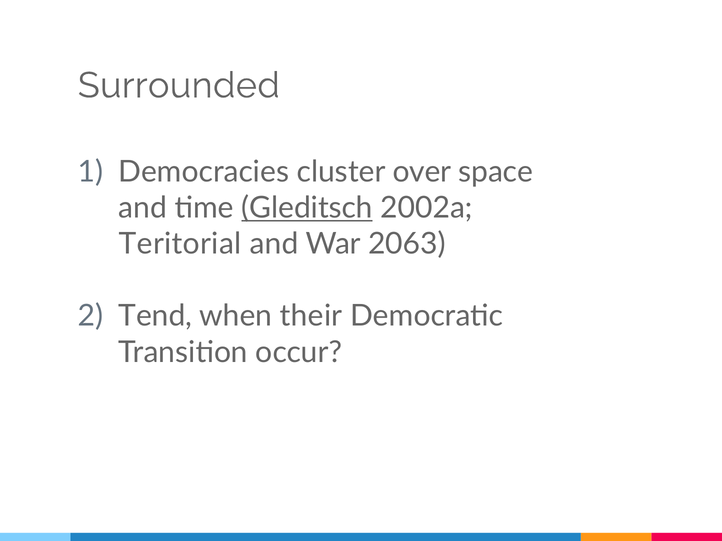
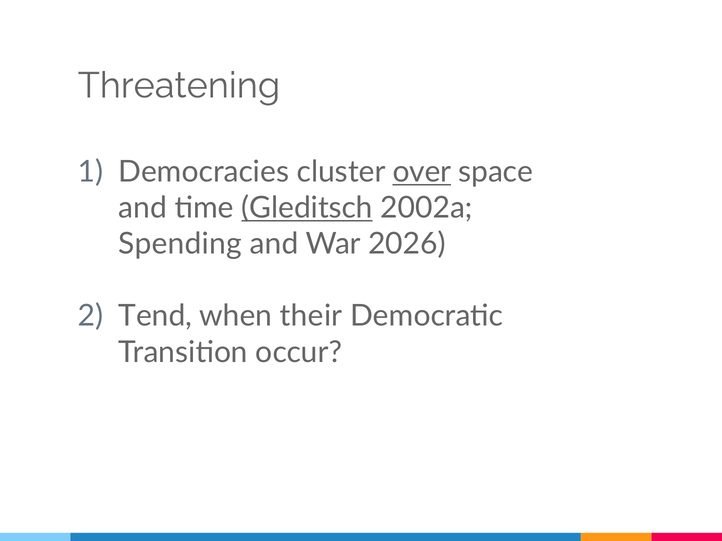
Surrounded: Surrounded -> Threatening
over underline: none -> present
Teritorial: Teritorial -> Spending
2063: 2063 -> 2026
